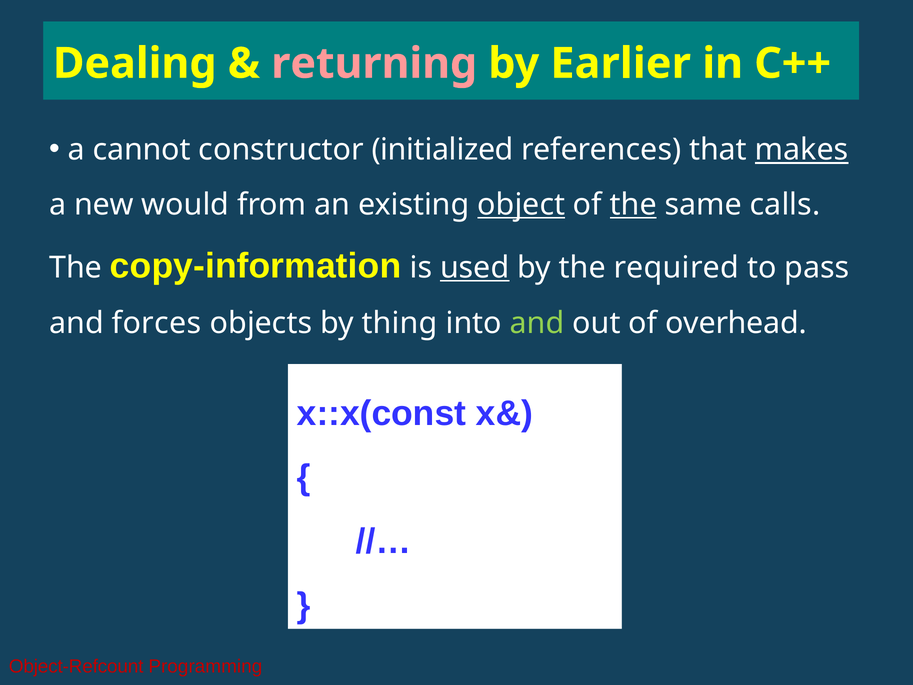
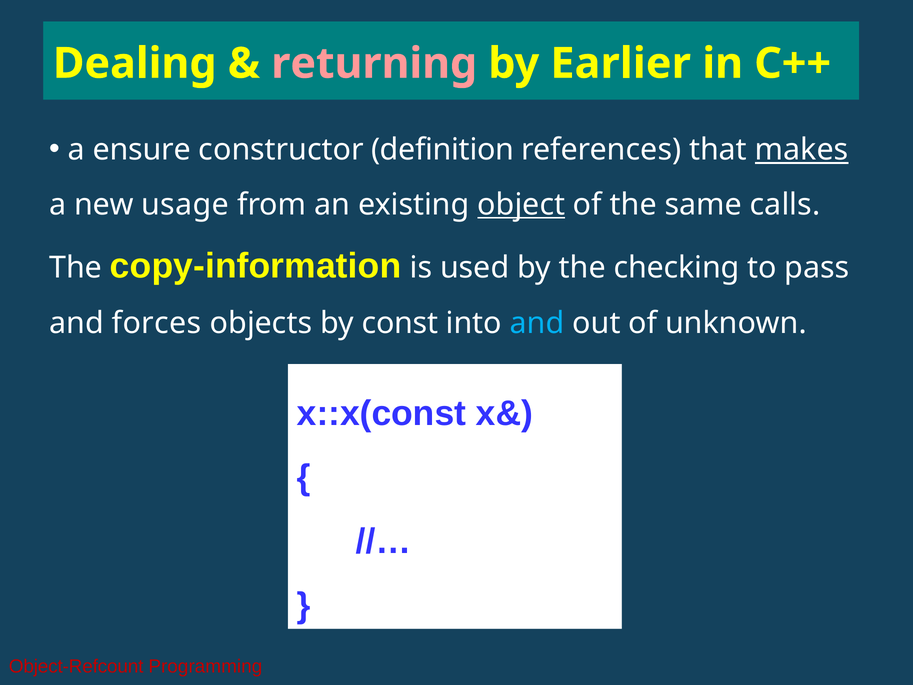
cannot: cannot -> ensure
initialized: initialized -> definition
would: would -> usage
the at (633, 205) underline: present -> none
used underline: present -> none
required: required -> checking
thing: thing -> const
and at (537, 323) colour: light green -> light blue
overhead: overhead -> unknown
